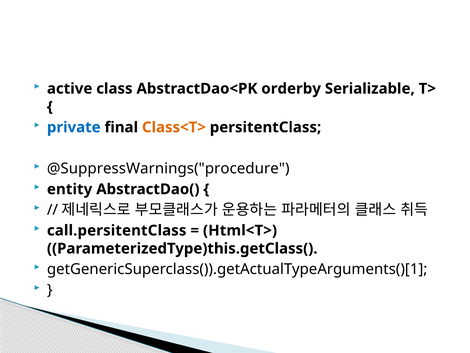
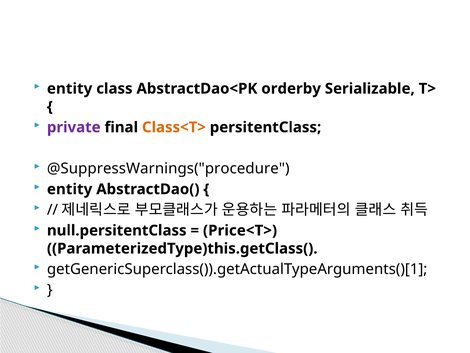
active at (70, 89): active -> entity
private colour: blue -> purple
call.persitentClass: call.persitentClass -> null.persitentClass
Html<T>: Html<T> -> Price<T>
